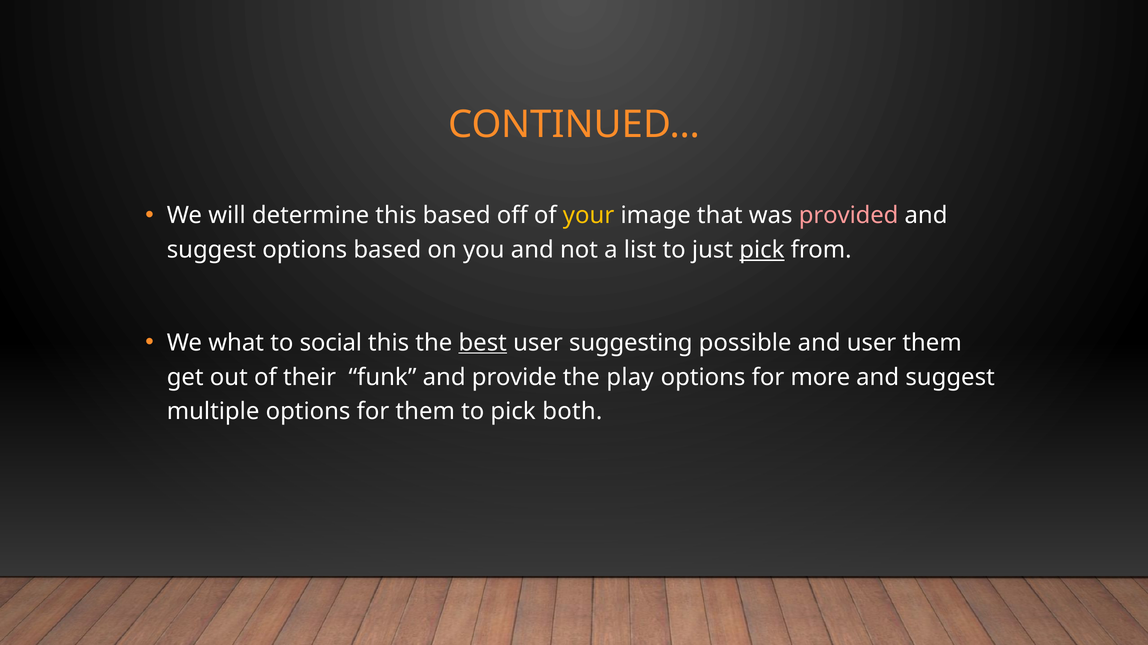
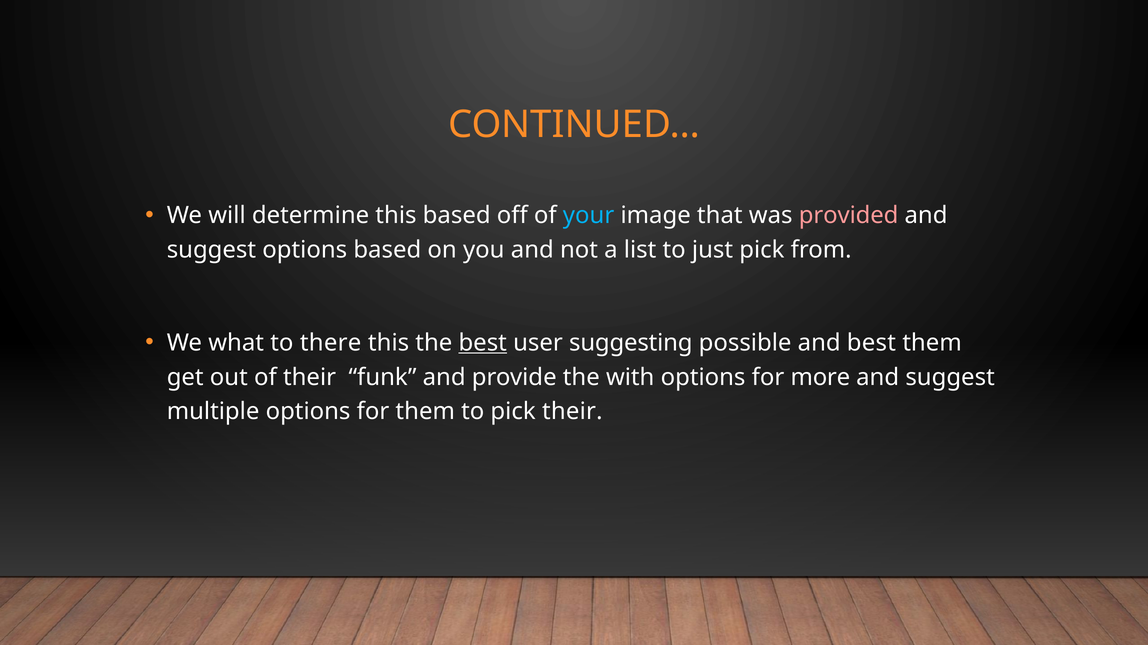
your colour: yellow -> light blue
pick at (762, 250) underline: present -> none
social: social -> there
and user: user -> best
play: play -> with
pick both: both -> their
